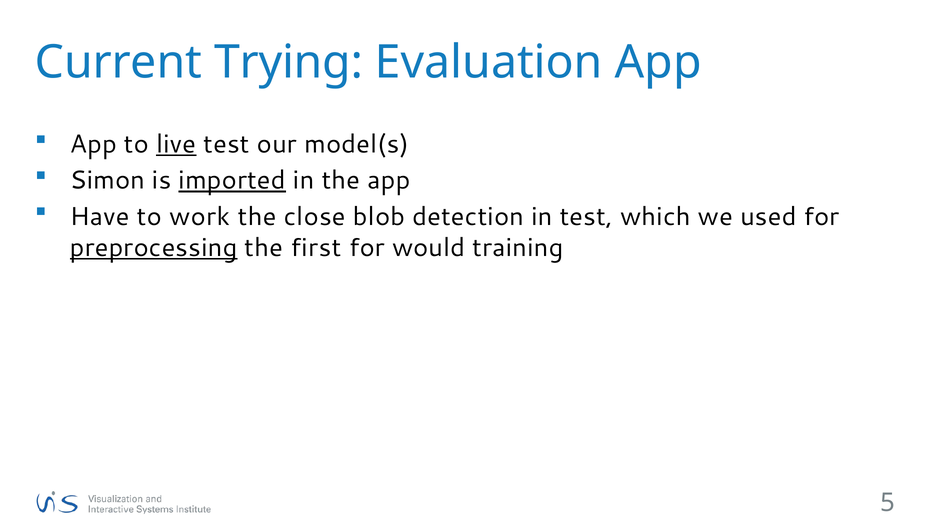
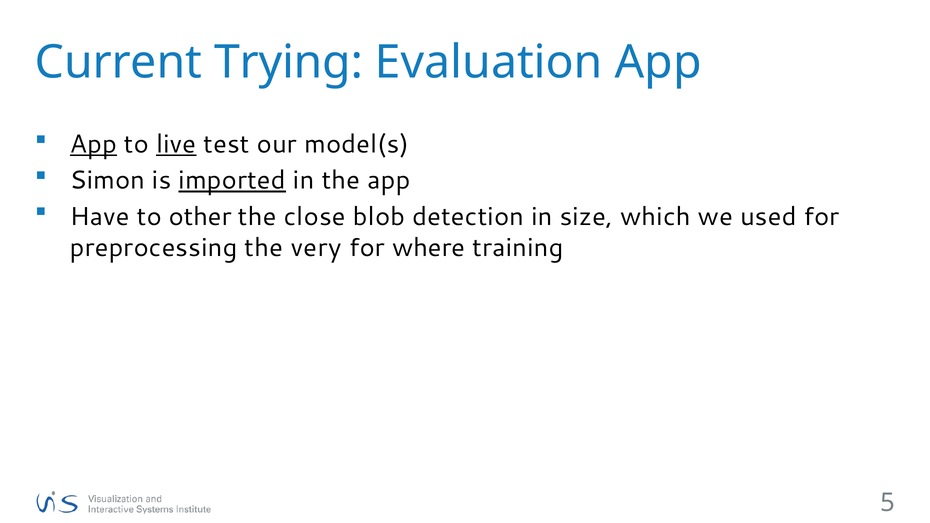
App at (93, 144) underline: none -> present
work: work -> other
in test: test -> size
preprocessing underline: present -> none
first: first -> very
would: would -> where
